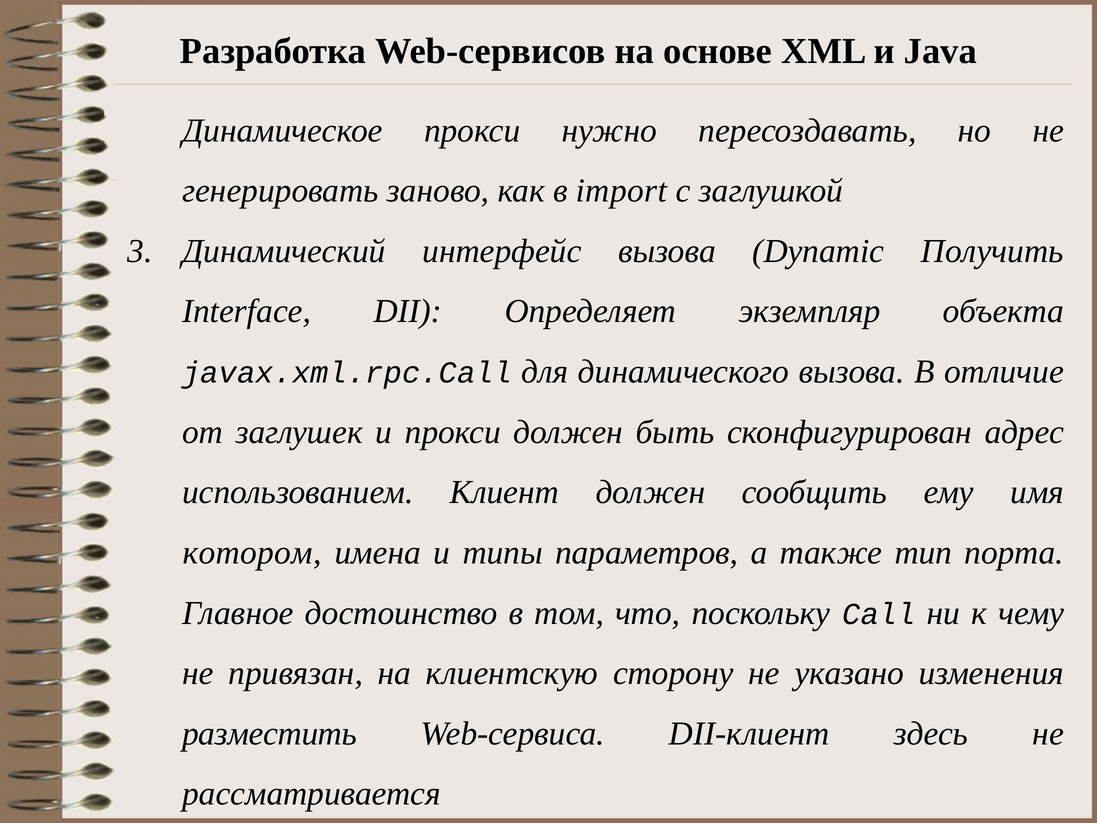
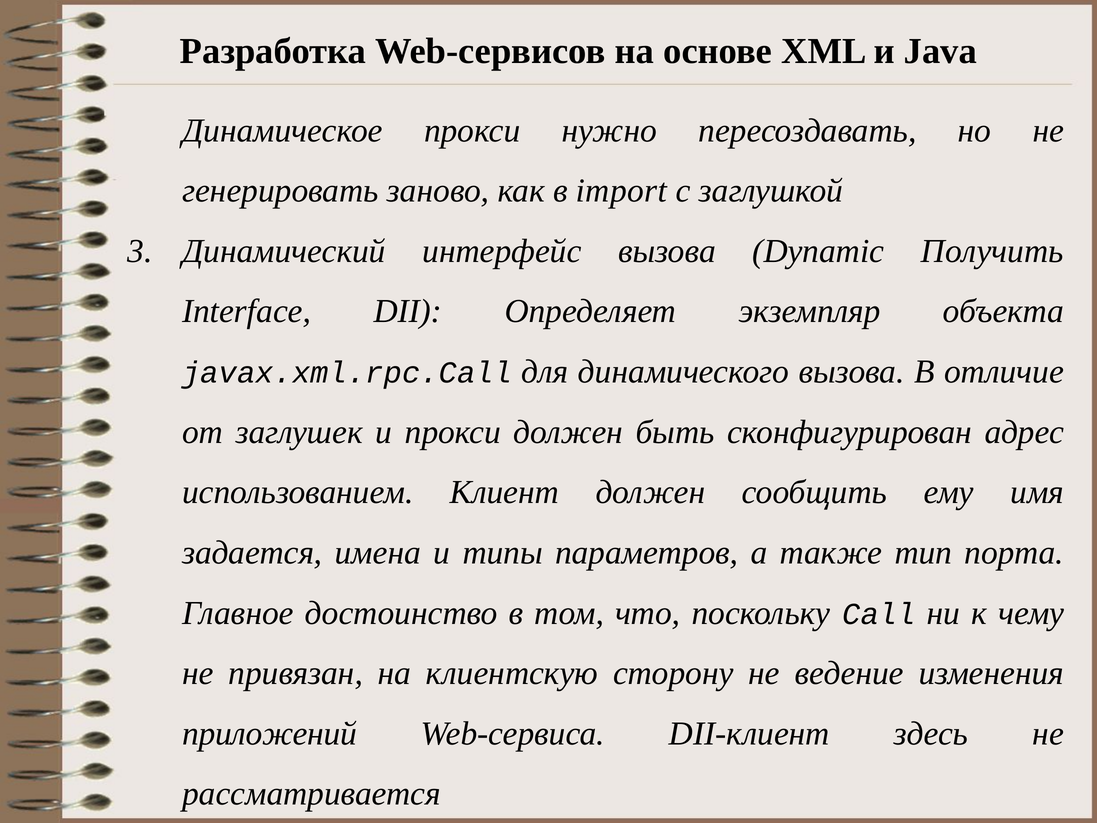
котором: котором -> задается
указано: указано -> ведение
разместить: разместить -> приложений
